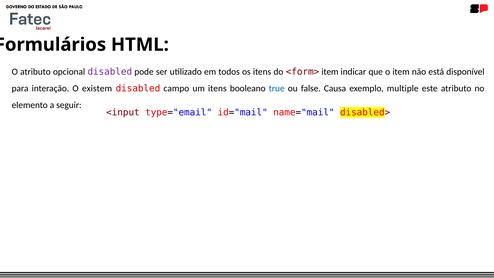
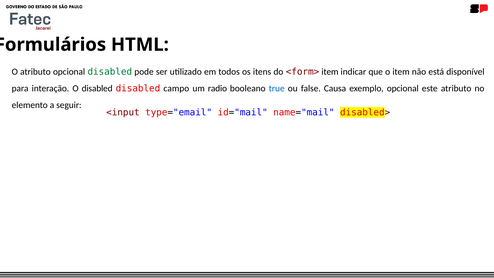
disabled at (110, 72) colour: purple -> green
O existem: existem -> disabled
um itens: itens -> radio
exemplo multiple: multiple -> opcional
